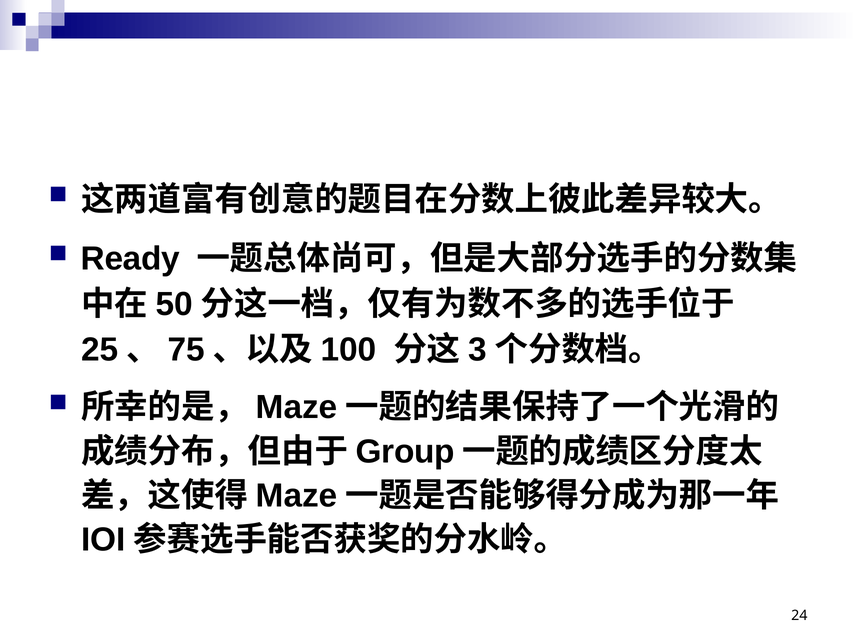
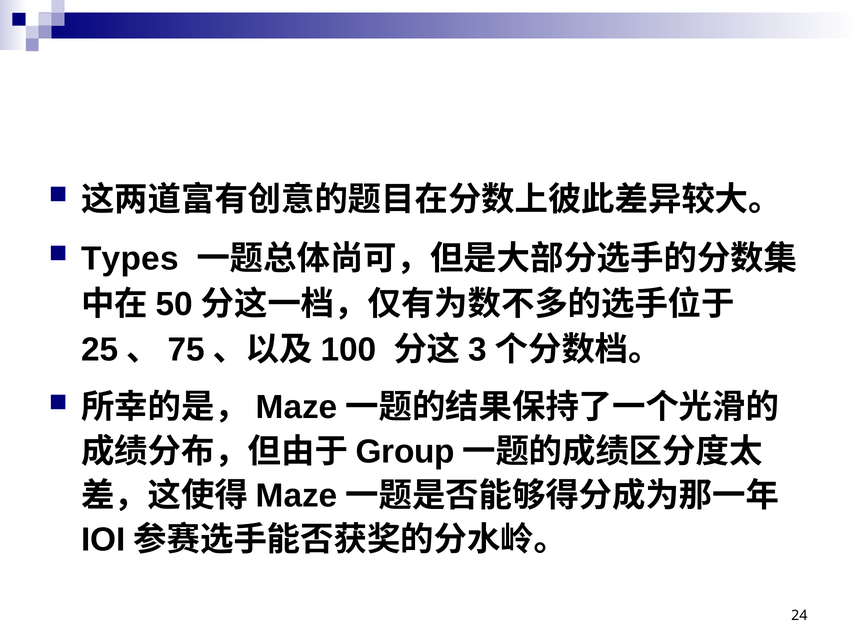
Ready: Ready -> Types
